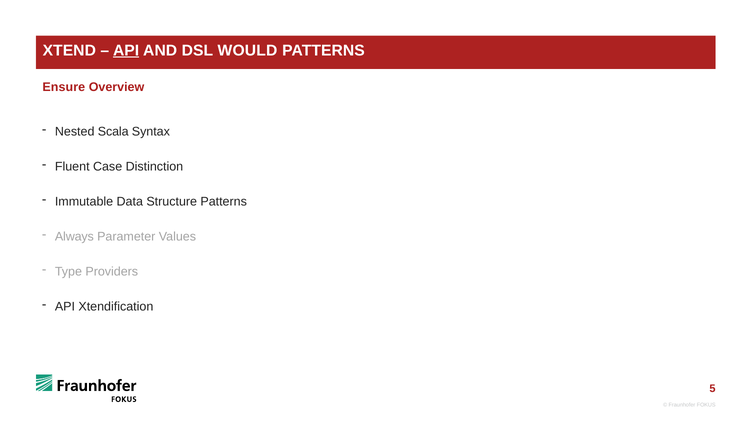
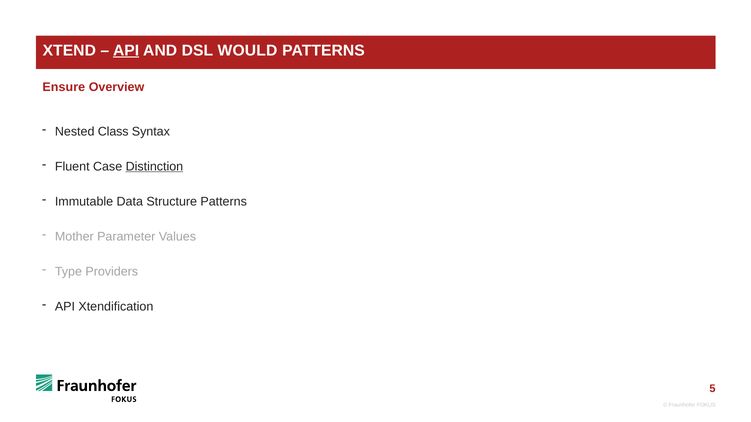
Scala: Scala -> Class
Distinction underline: none -> present
Always: Always -> Mother
